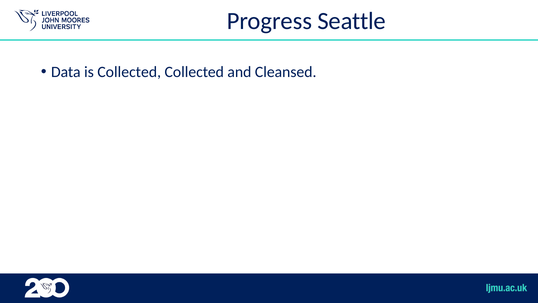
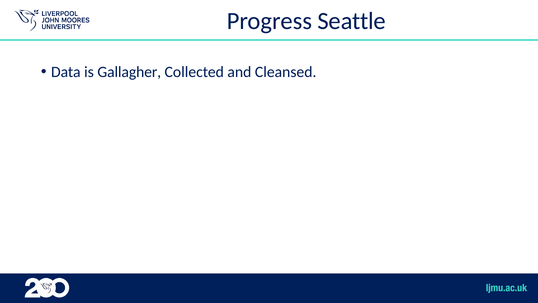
is Collected: Collected -> Gallagher
